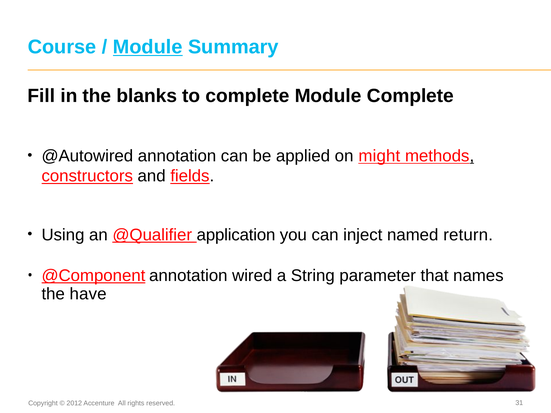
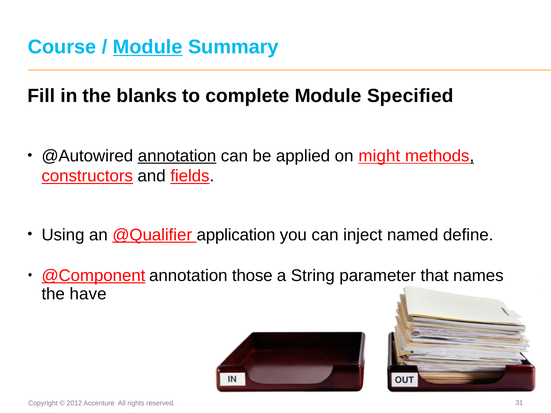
Module Complete: Complete -> Specified
annotation at (177, 156) underline: none -> present
return: return -> define
wired: wired -> those
